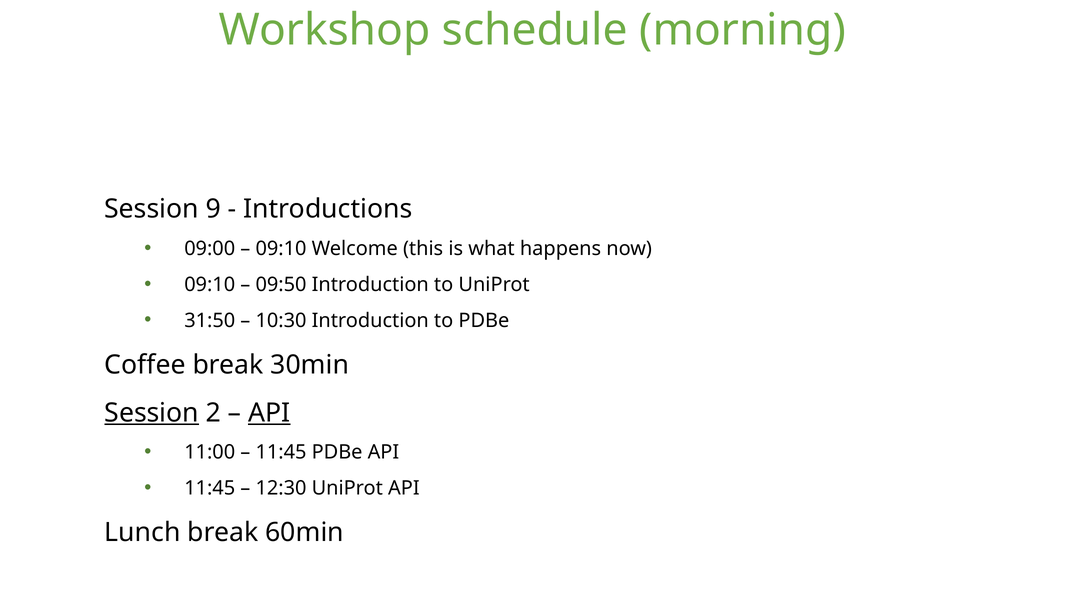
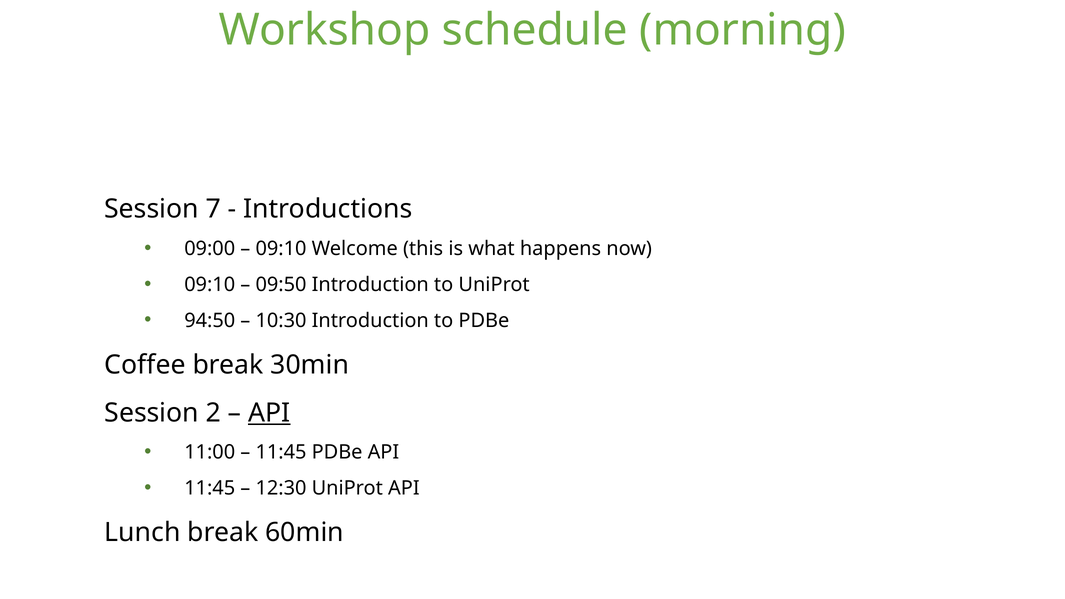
9: 9 -> 7
31:50: 31:50 -> 94:50
Session at (152, 413) underline: present -> none
